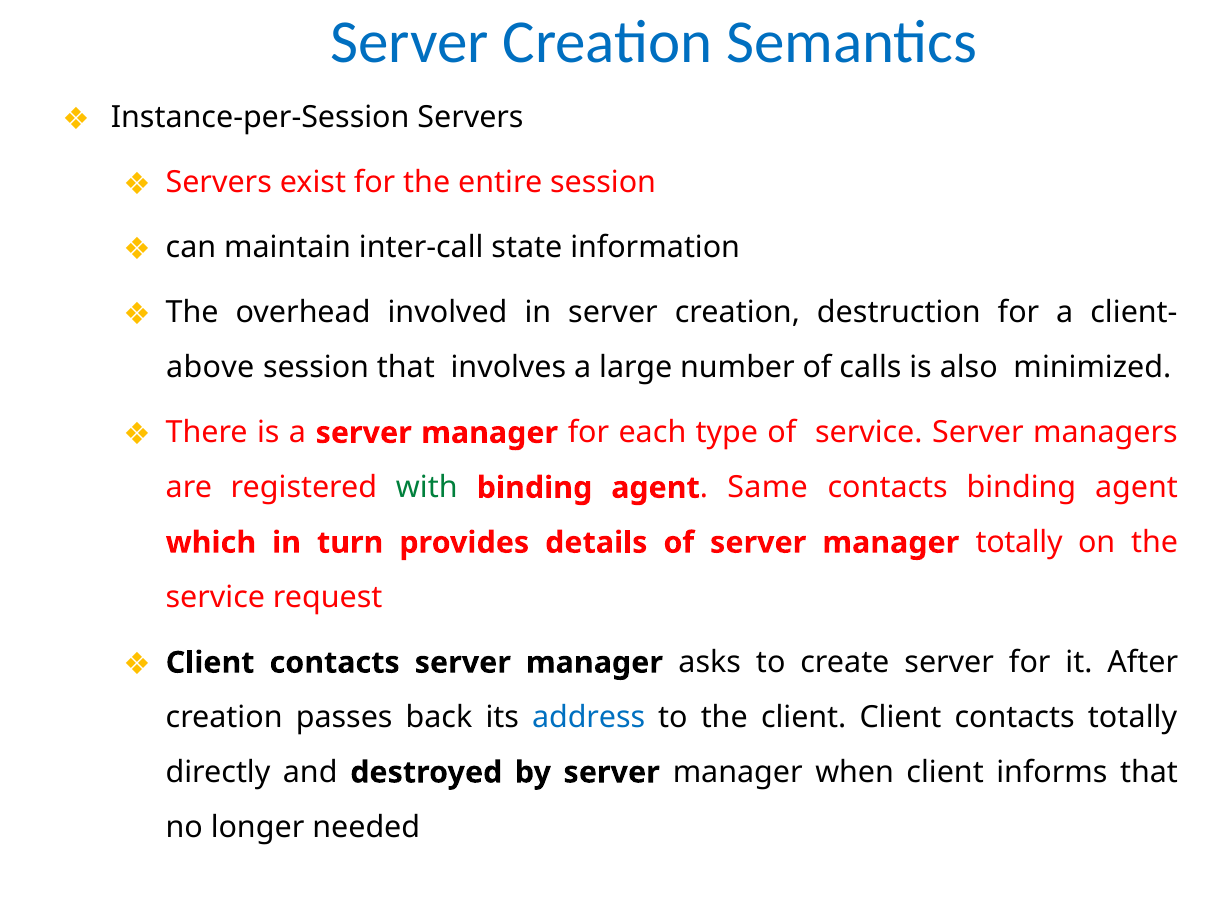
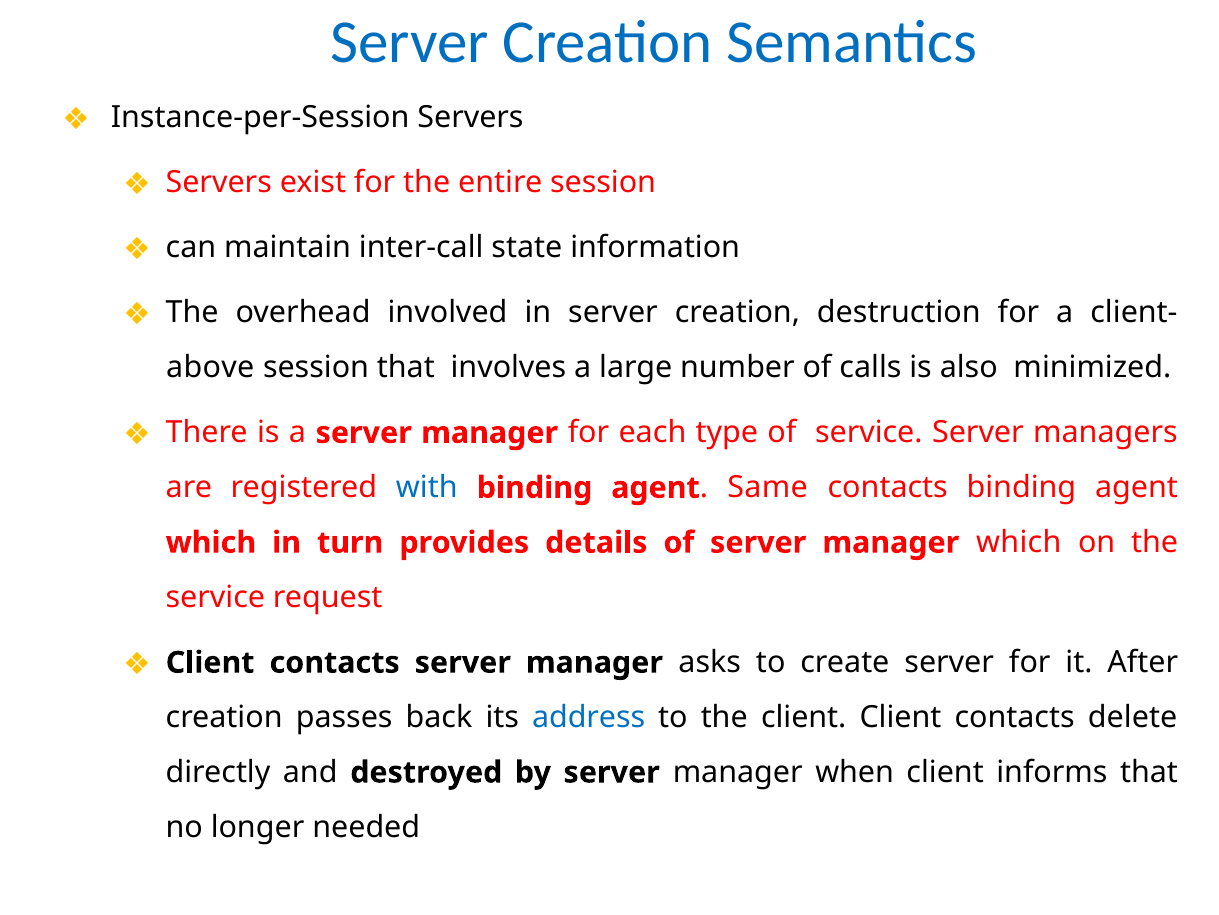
with colour: green -> blue
manager totally: totally -> which
contacts totally: totally -> delete
